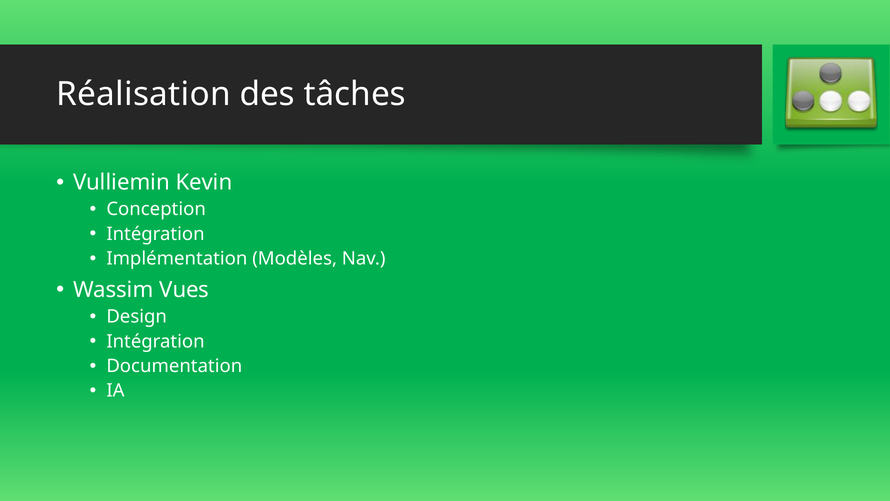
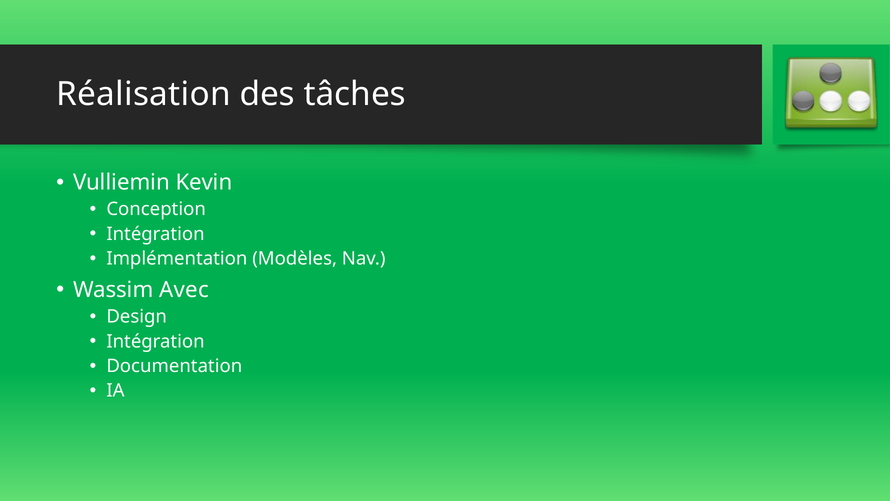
Vues: Vues -> Avec
